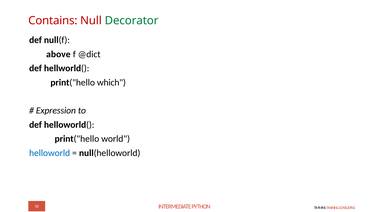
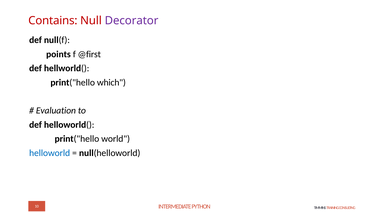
Decorator colour: green -> purple
above: above -> points
@dict: @dict -> @first
Expression: Expression -> Evaluation
